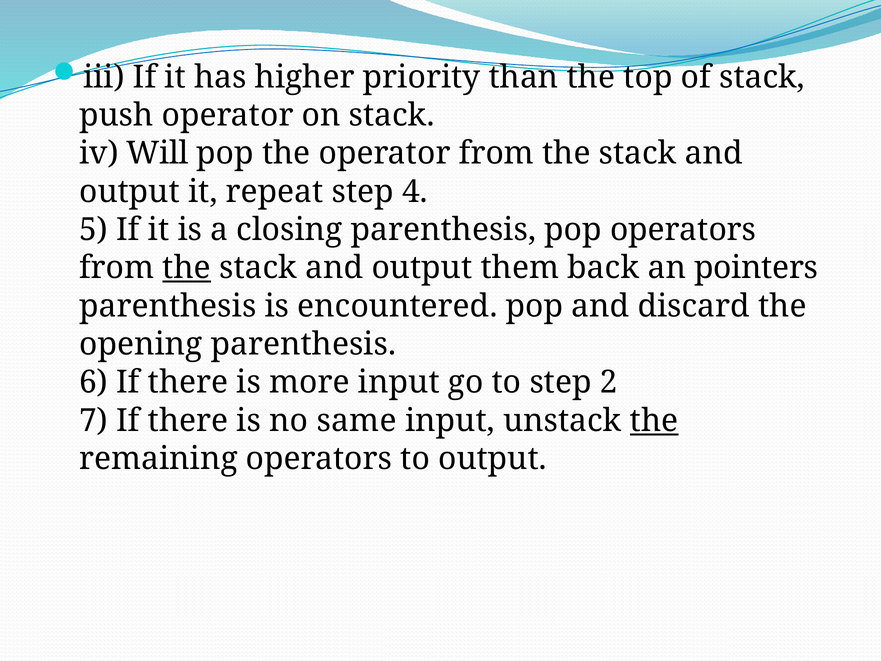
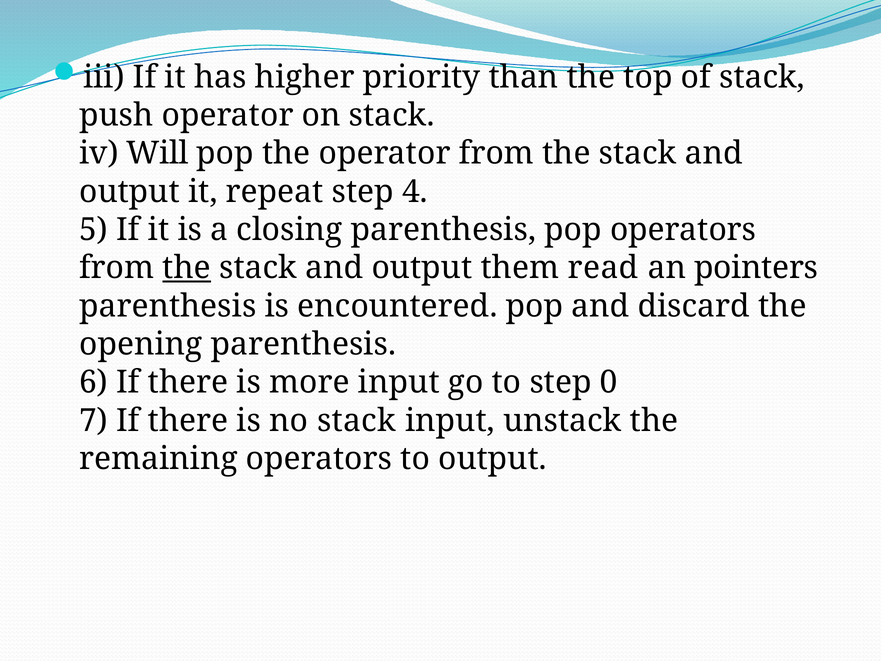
back: back -> read
2: 2 -> 0
no same: same -> stack
the at (654, 421) underline: present -> none
